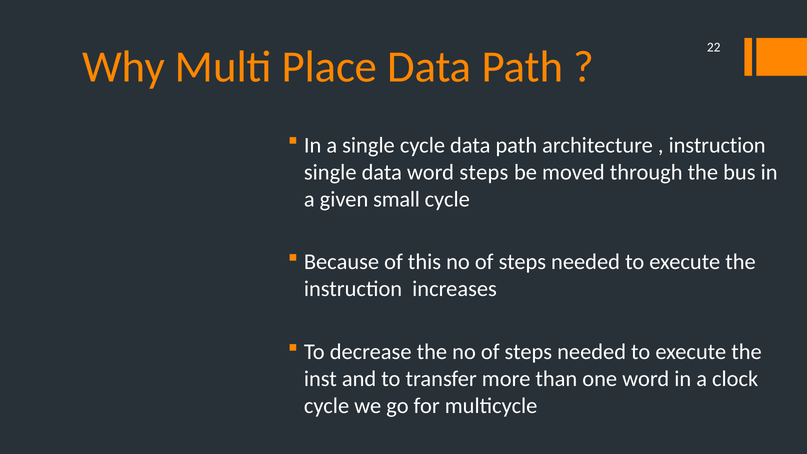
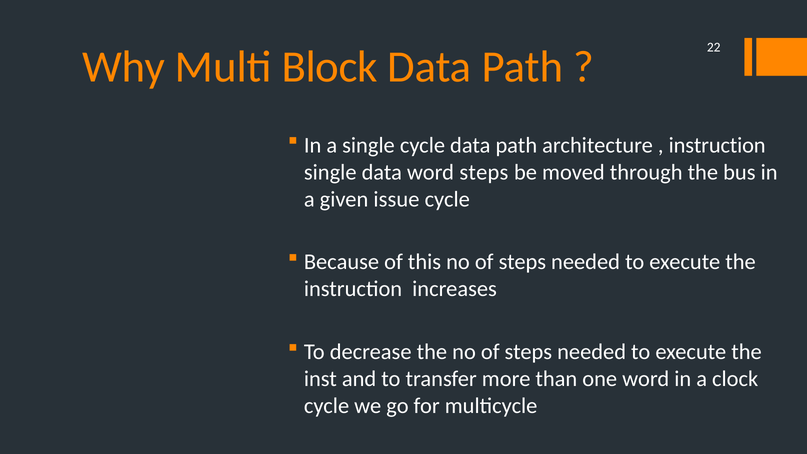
Place: Place -> Block
small: small -> issue
